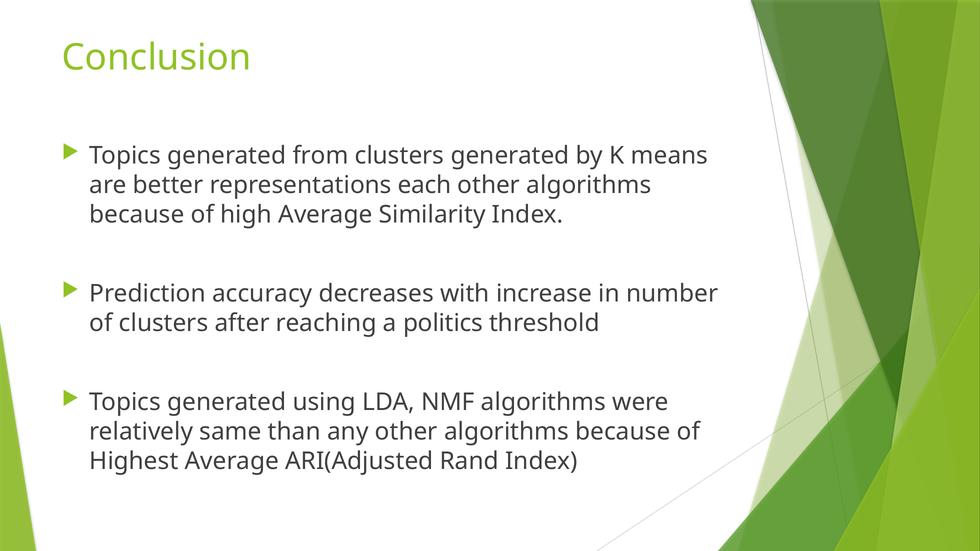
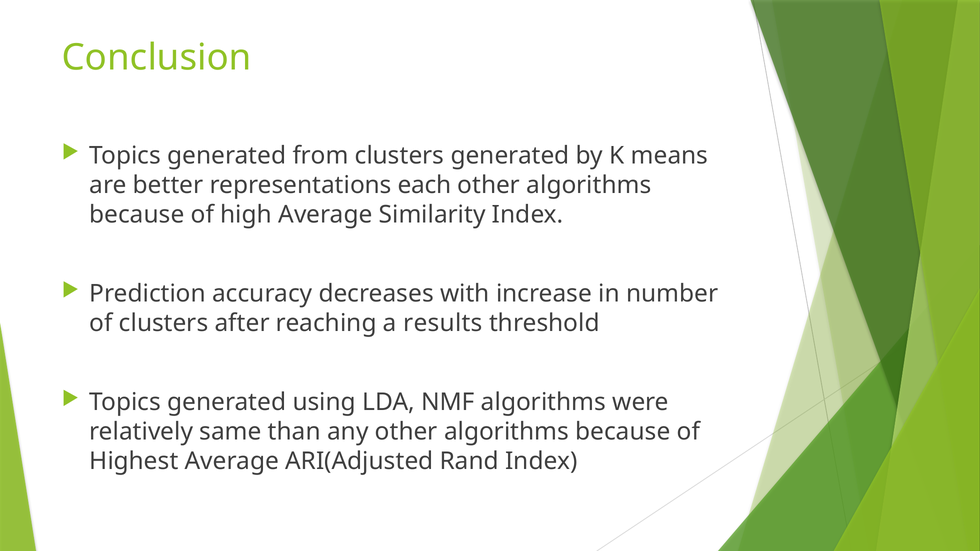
politics: politics -> results
